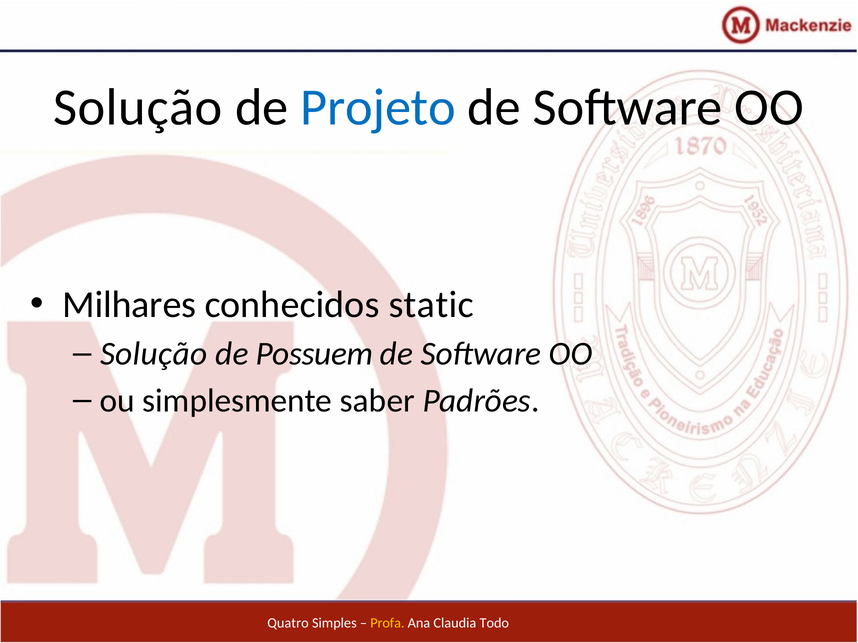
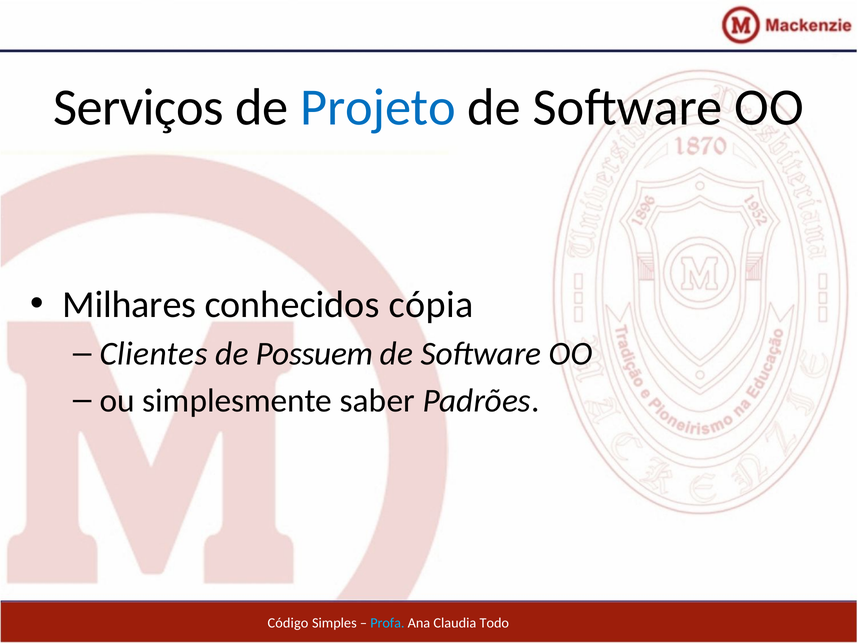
Solução at (138, 107): Solução -> Serviços
static: static -> cópia
Solução at (154, 354): Solução -> Clientes
Quatro: Quatro -> Código
Profa colour: yellow -> light blue
